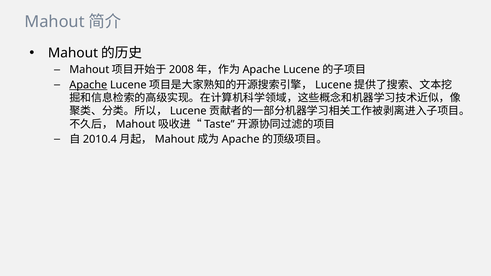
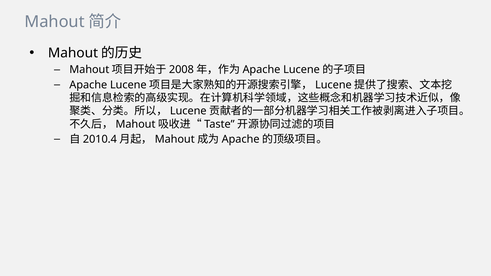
Apache underline: present -> none
